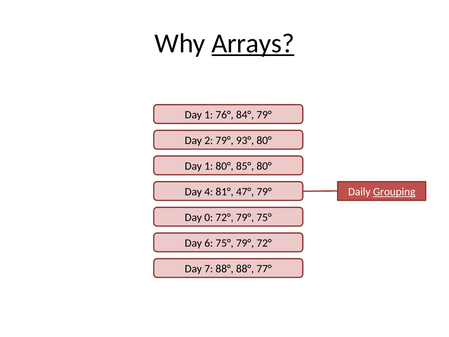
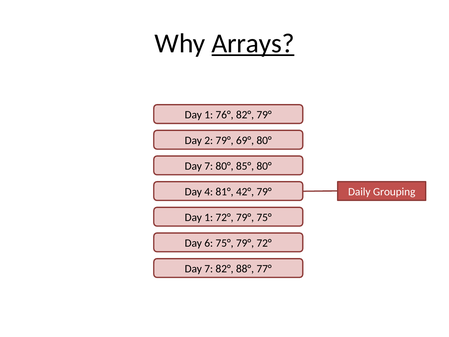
76° 84°: 84° -> 82°
93°: 93° -> 69°
1 at (209, 166): 1 -> 7
47°: 47° -> 42°
Grouping underline: present -> none
0 at (209, 217): 0 -> 1
7 88°: 88° -> 82°
